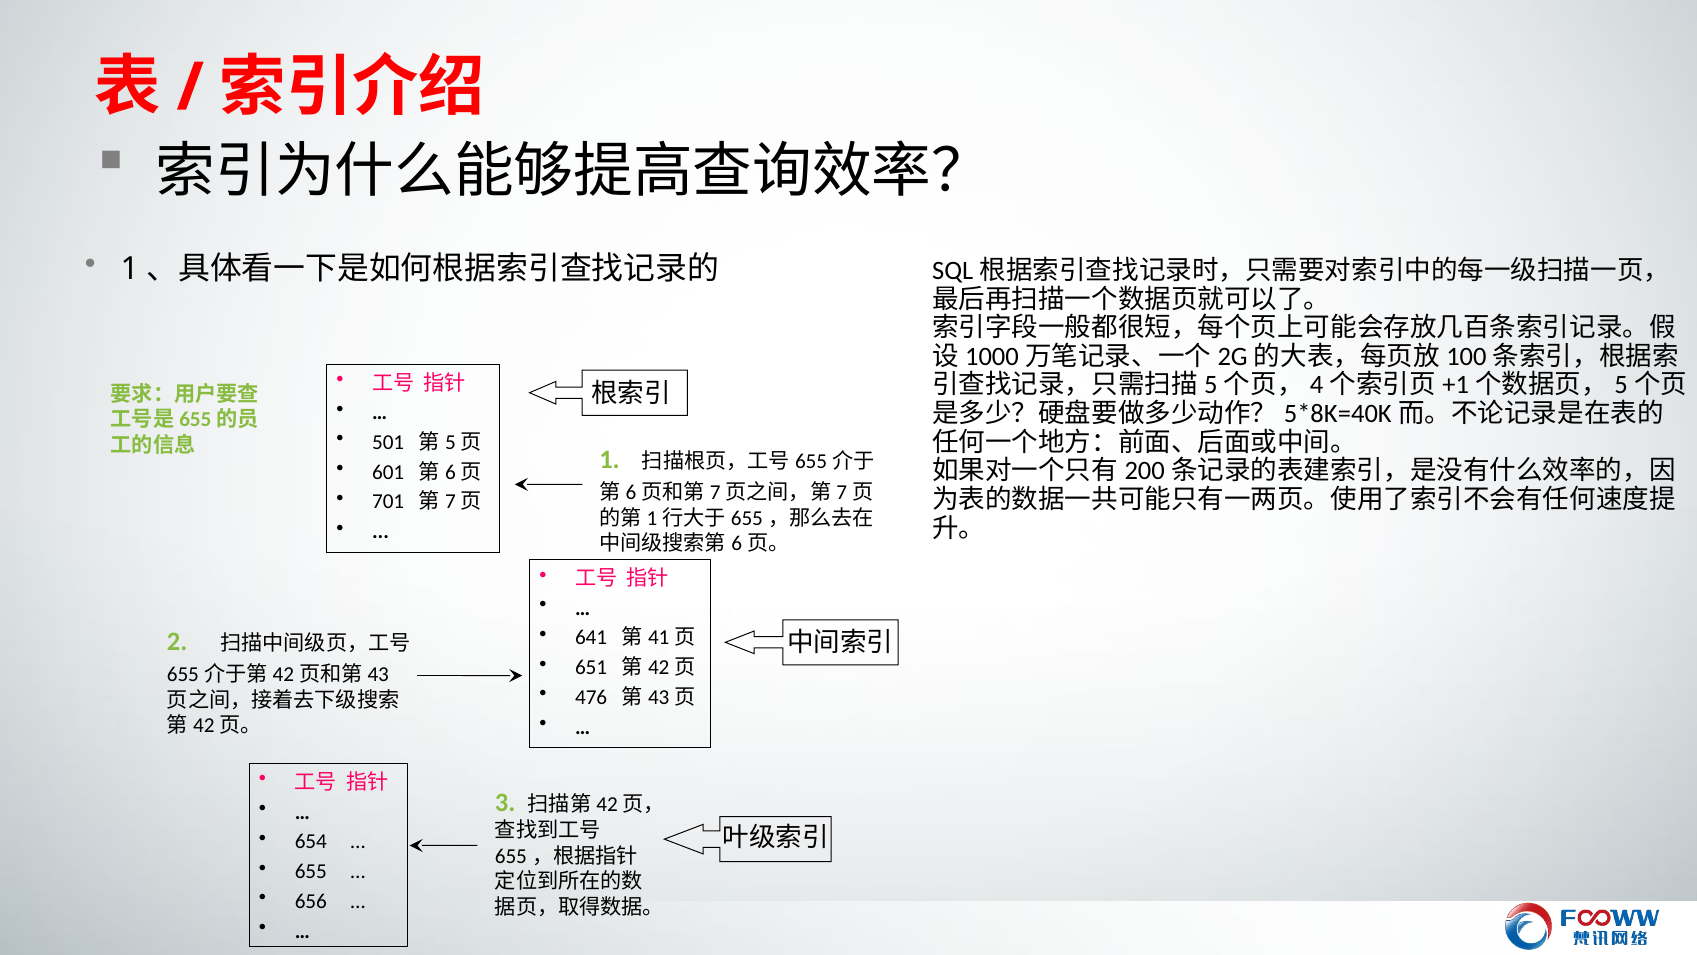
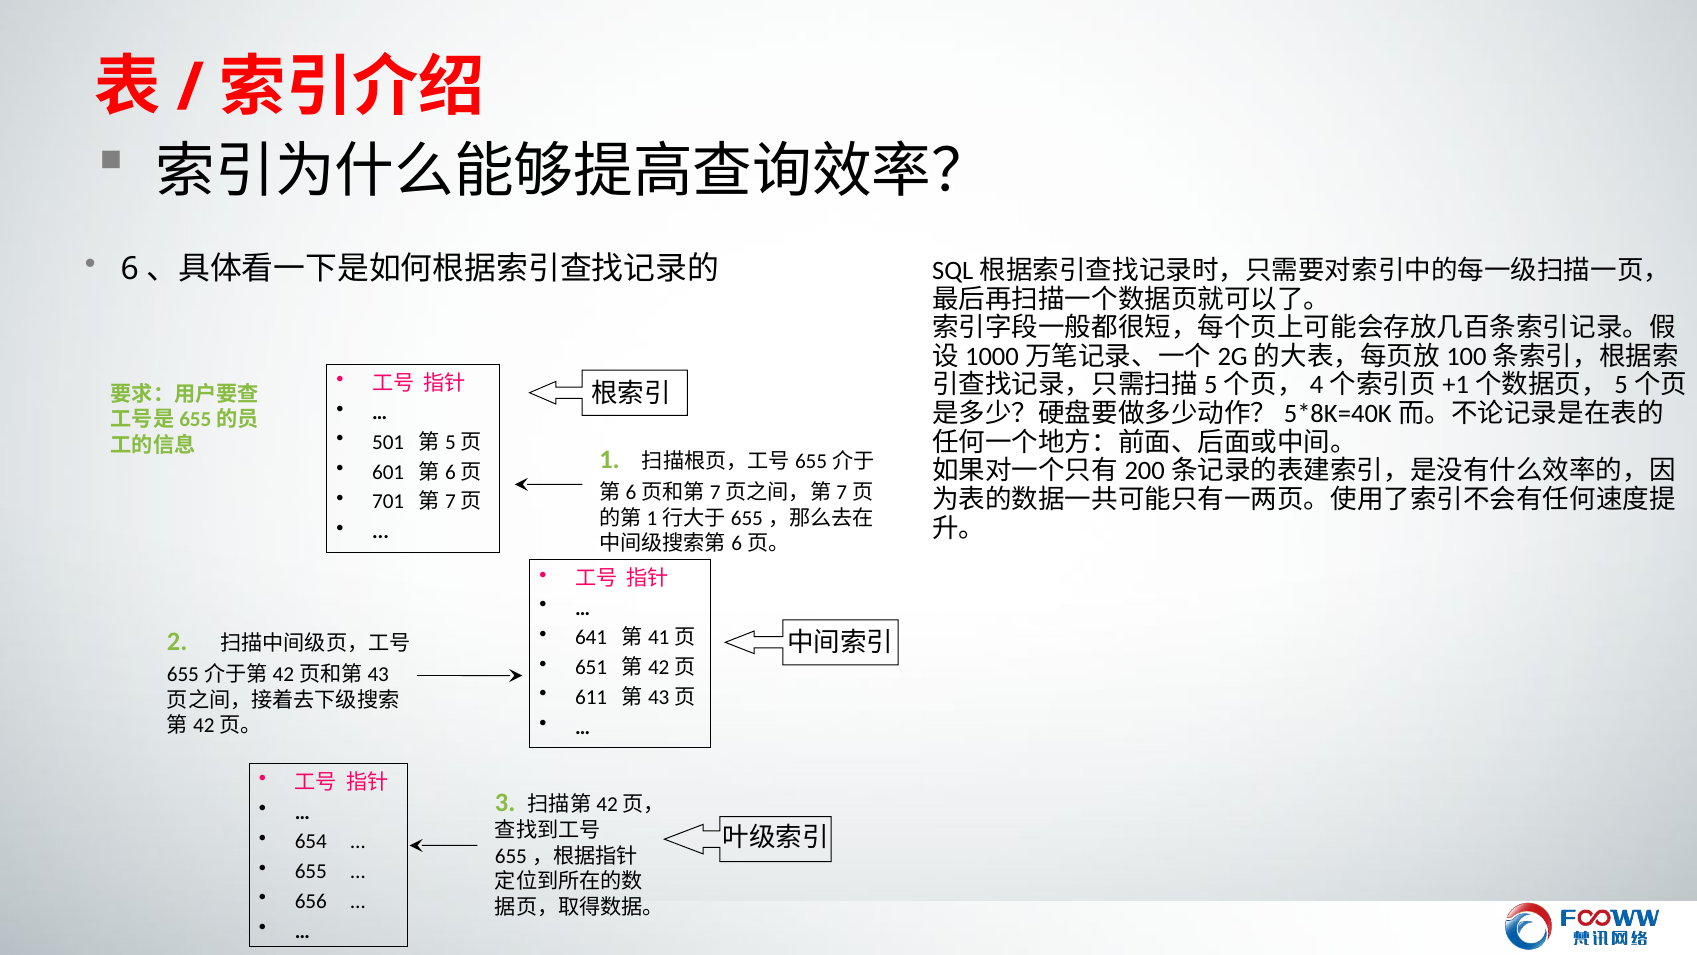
1 at (130, 269): 1 -> 6
476: 476 -> 611
